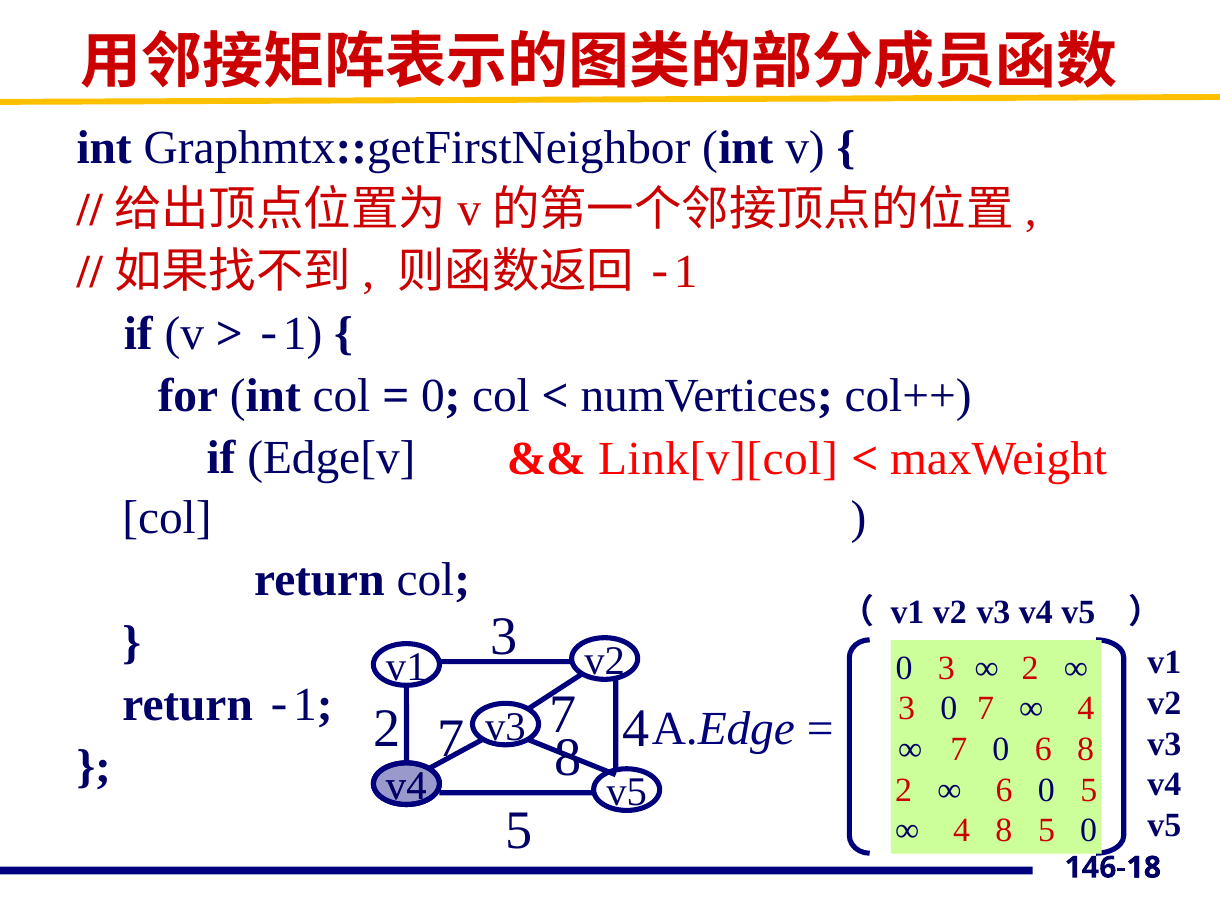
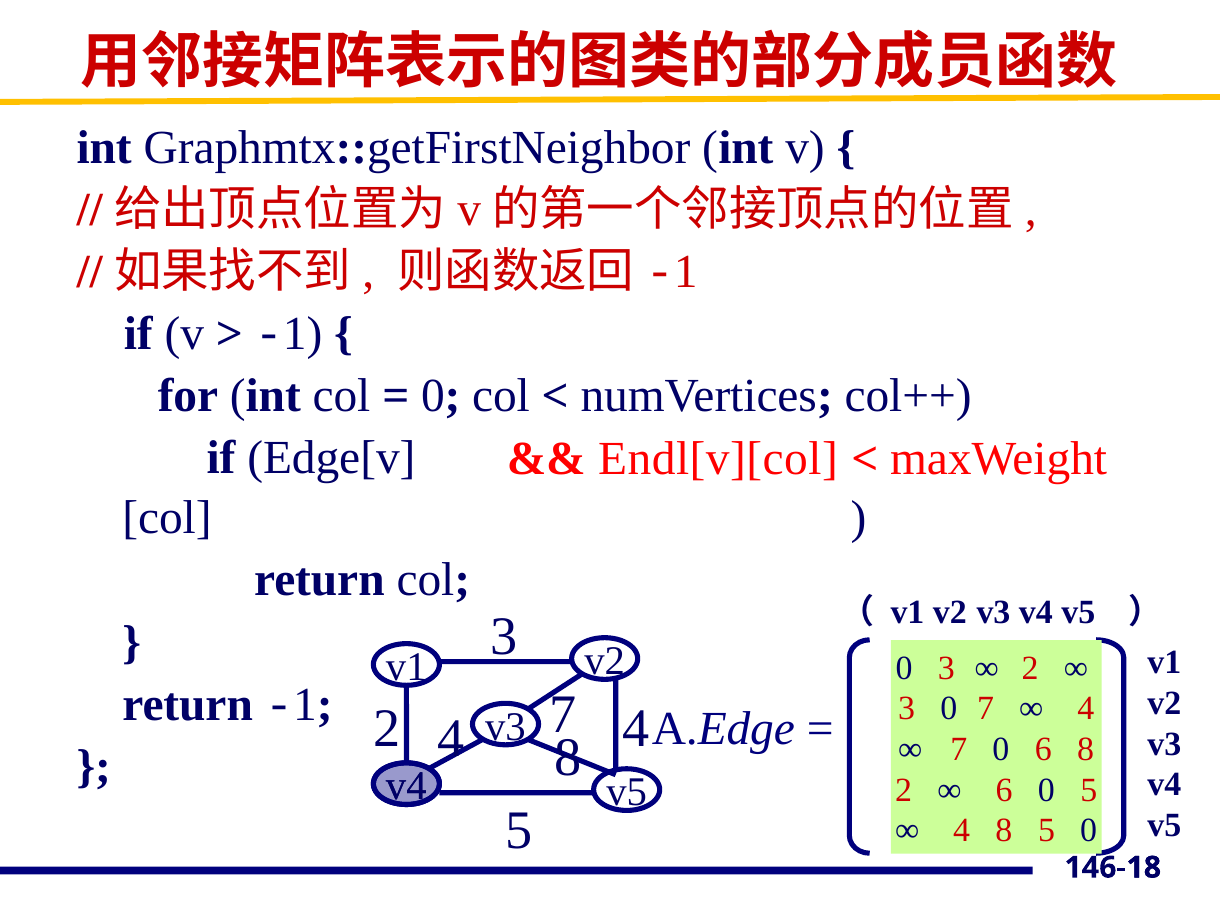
Link[v][col: Link[v][col -> Endl[v][col
2 7: 7 -> 4
